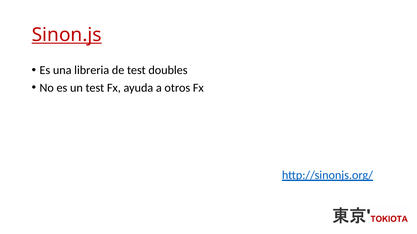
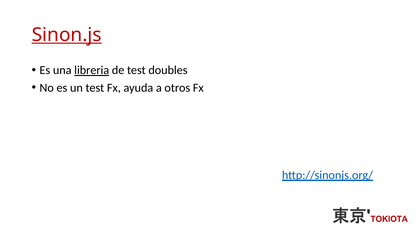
libreria underline: none -> present
